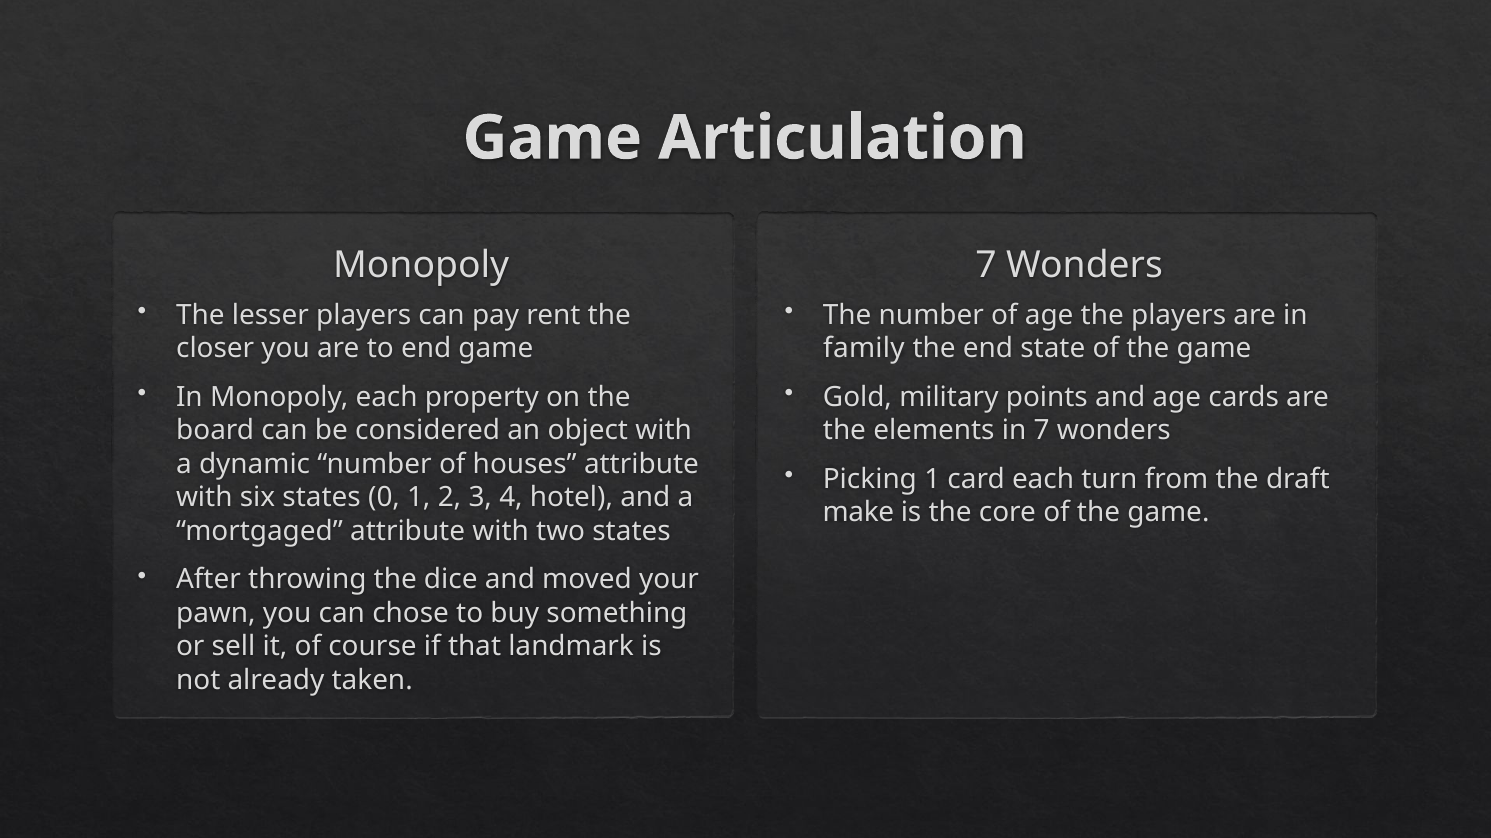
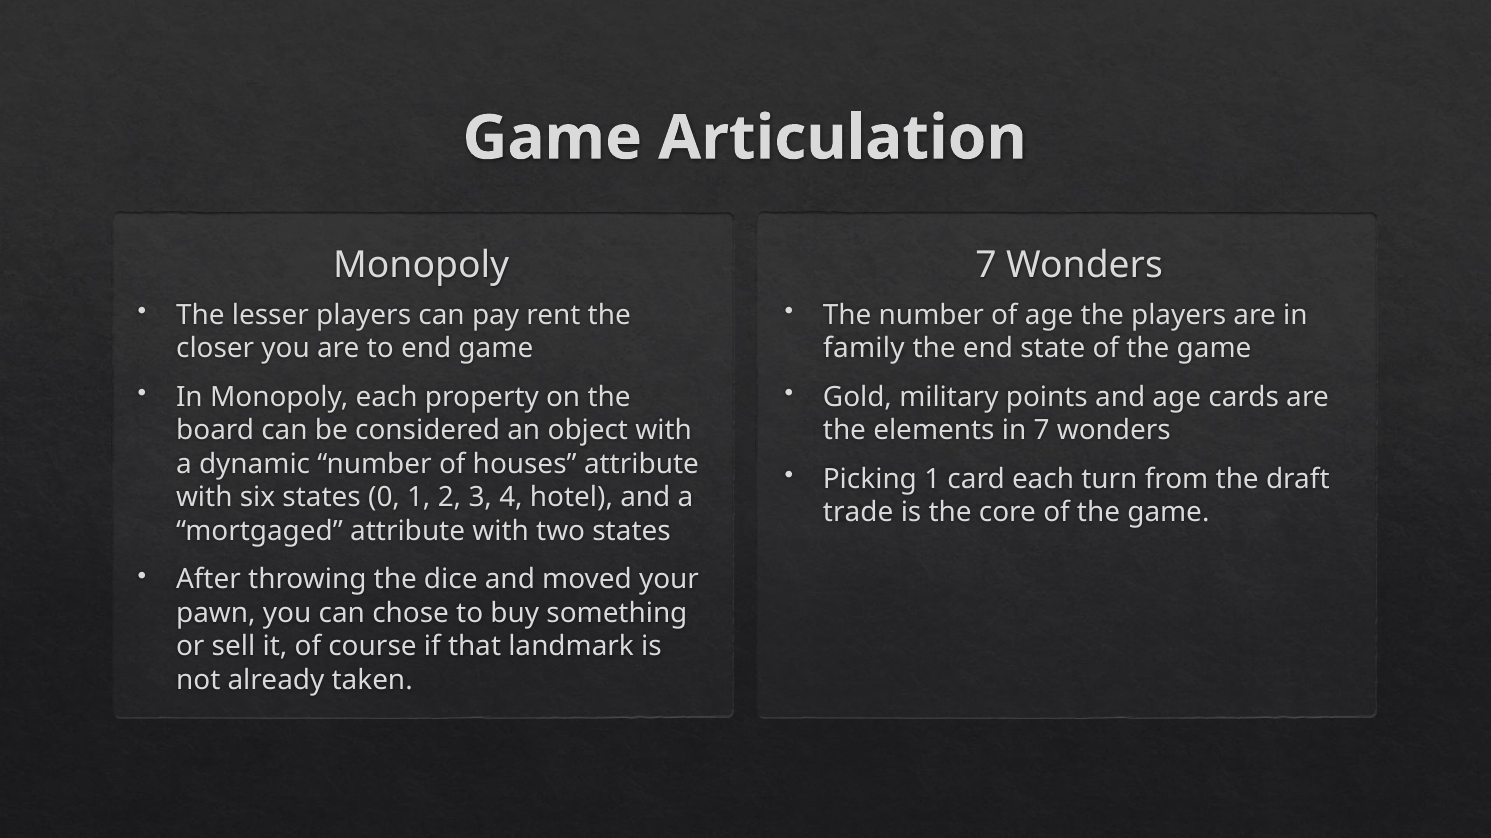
make: make -> trade
